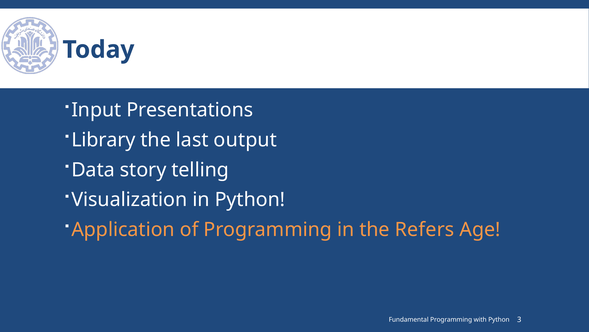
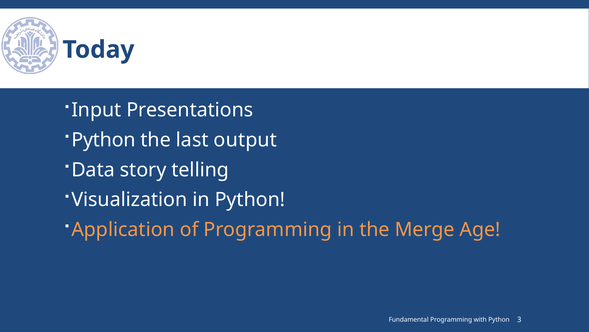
Library at (103, 140): Library -> Python
Refers: Refers -> Merge
